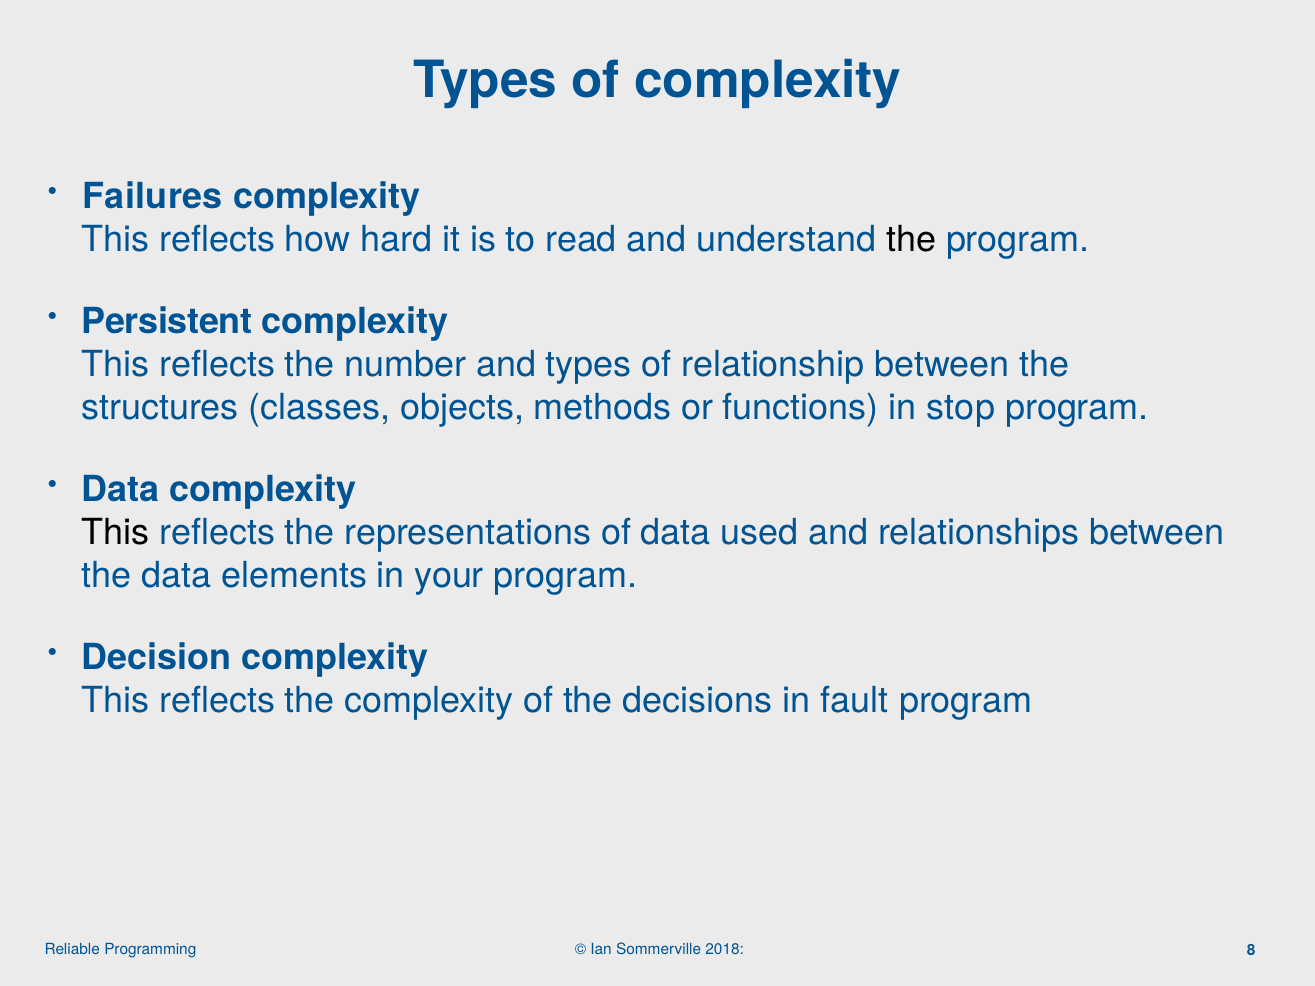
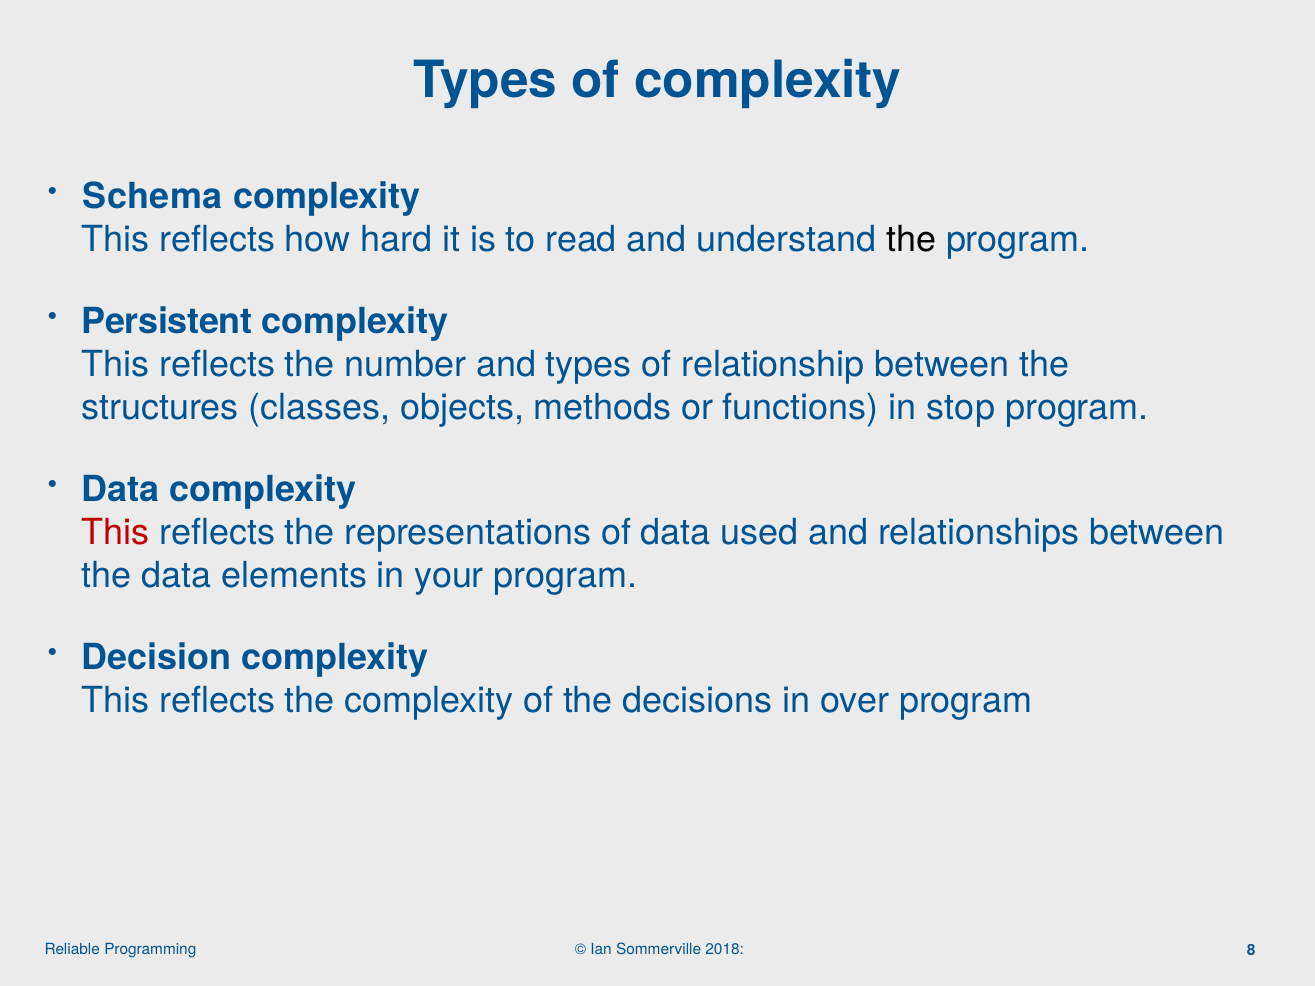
Failures: Failures -> Schema
This at (116, 533) colour: black -> red
fault: fault -> over
